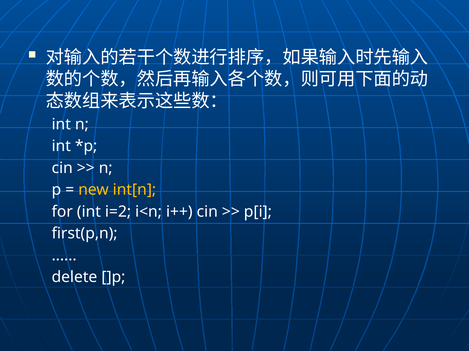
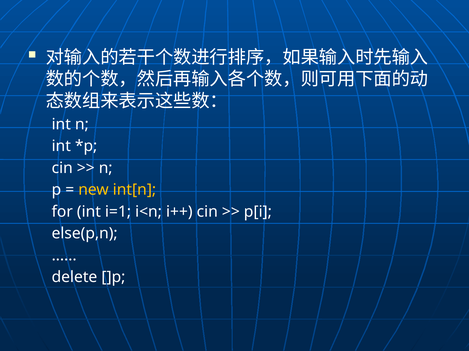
i=2: i=2 -> i=1
first(p,n: first(p,n -> else(p,n
